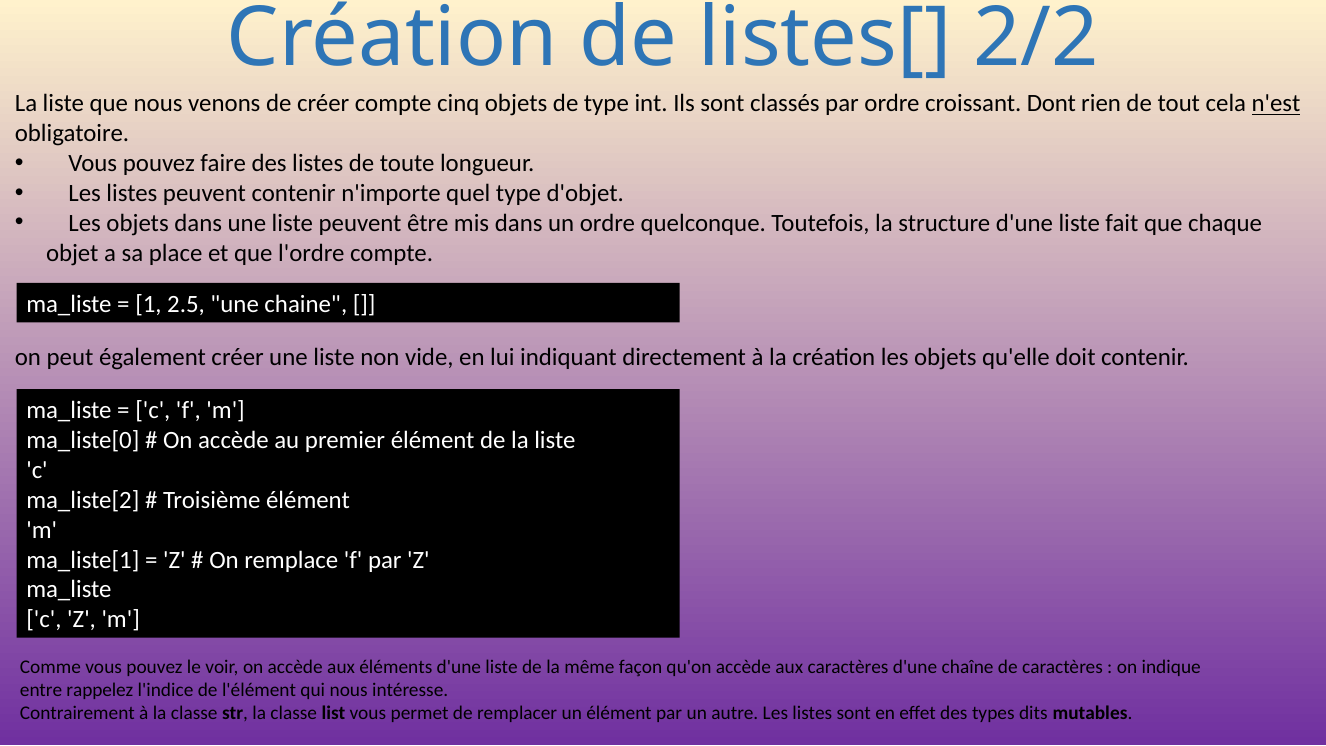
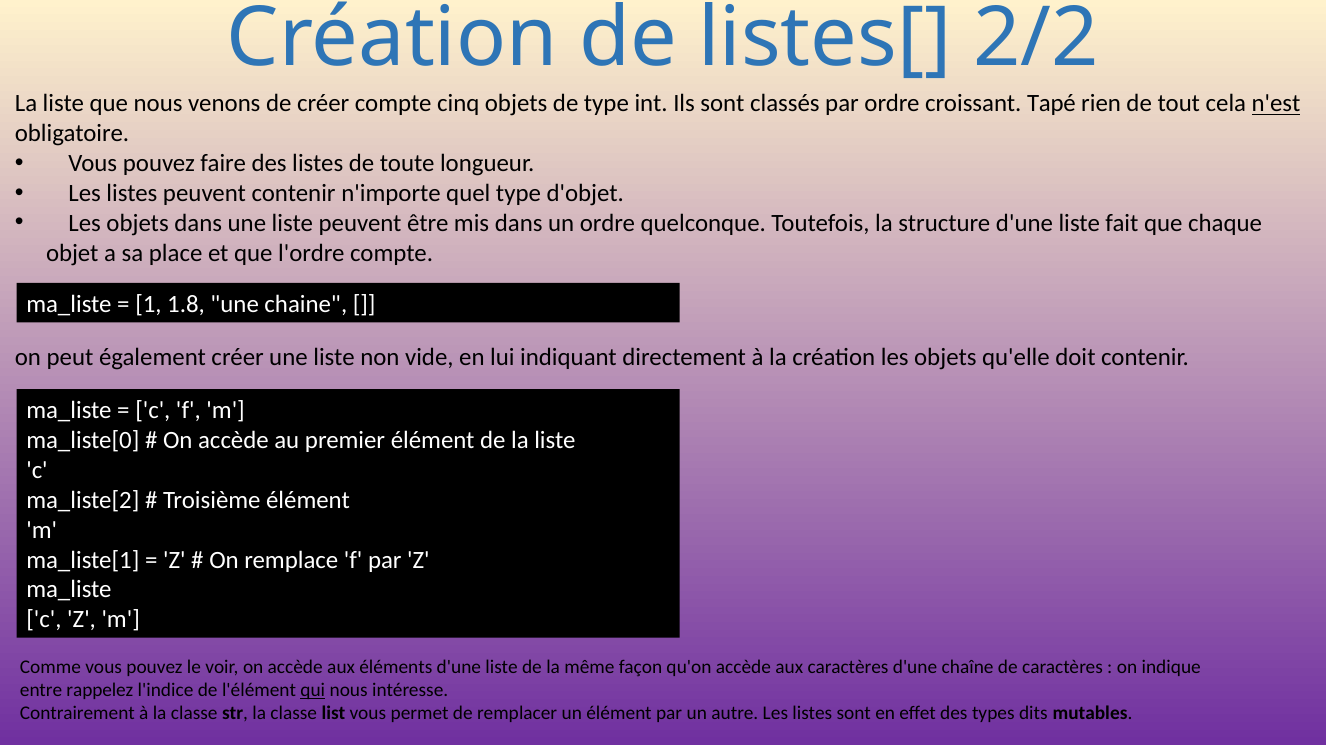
Dont: Dont -> Tapé
2.5: 2.5 -> 1.8
qui underline: none -> present
